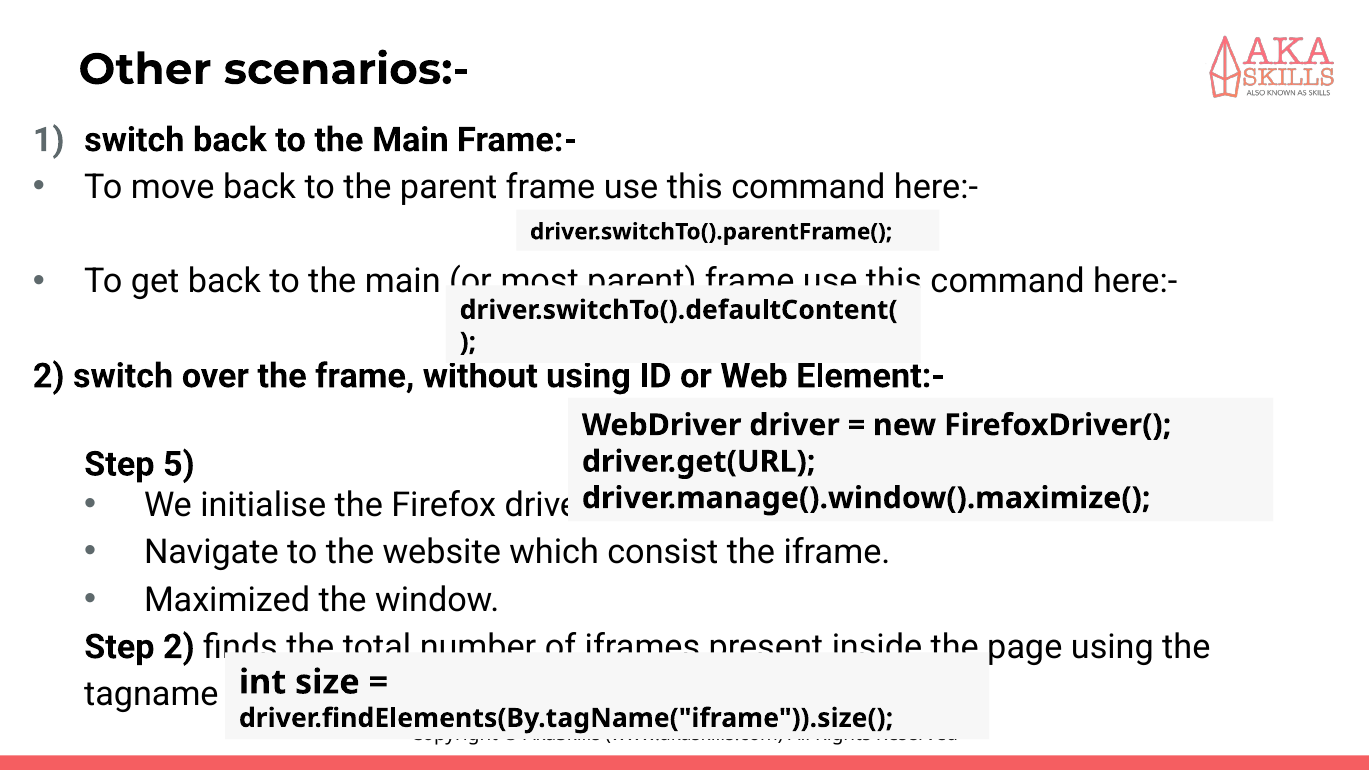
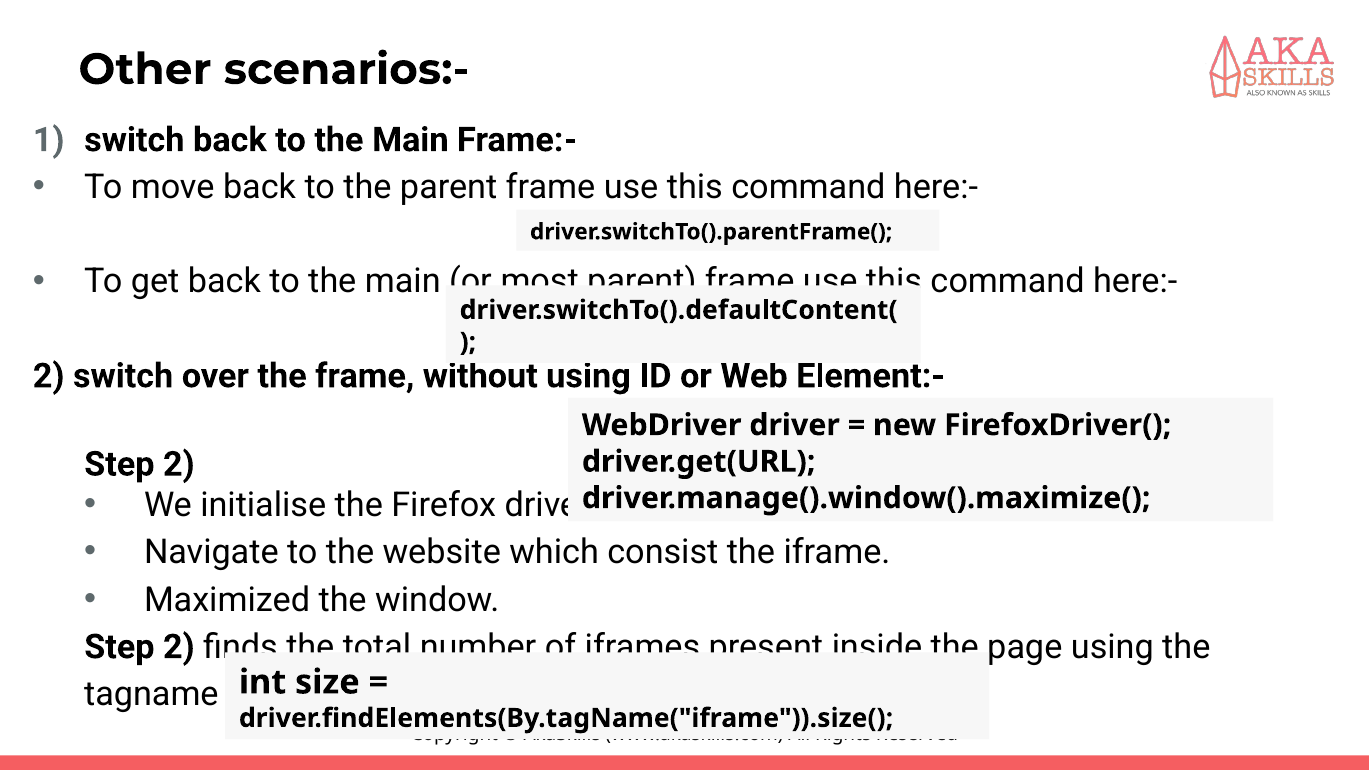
5 at (179, 464): 5 -> 2
